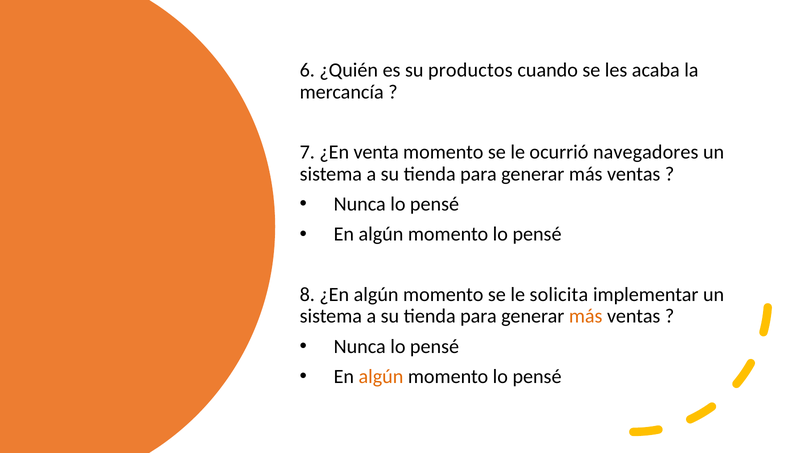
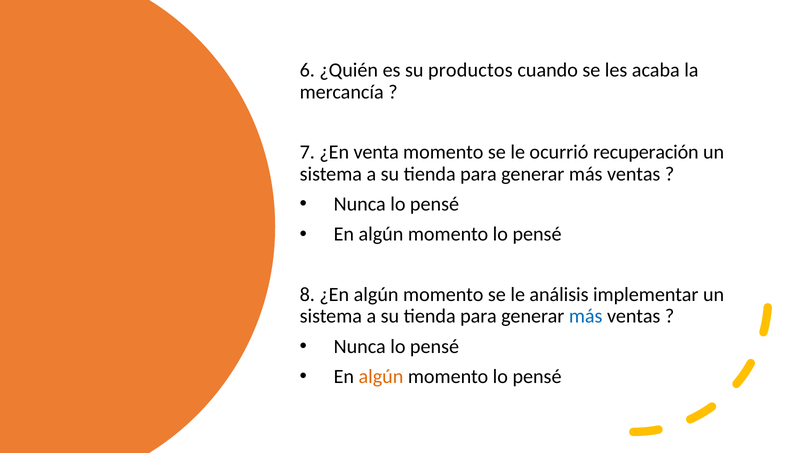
navegadores: navegadores -> recuperación
solicita: solicita -> análisis
más at (586, 316) colour: orange -> blue
